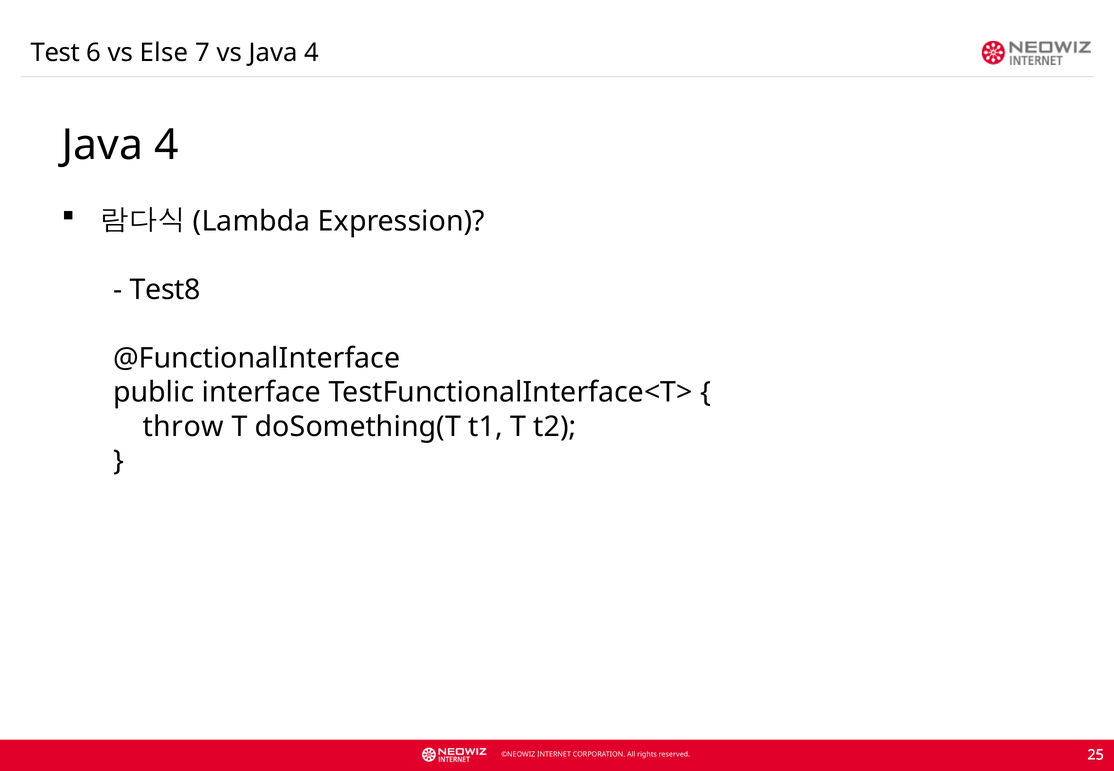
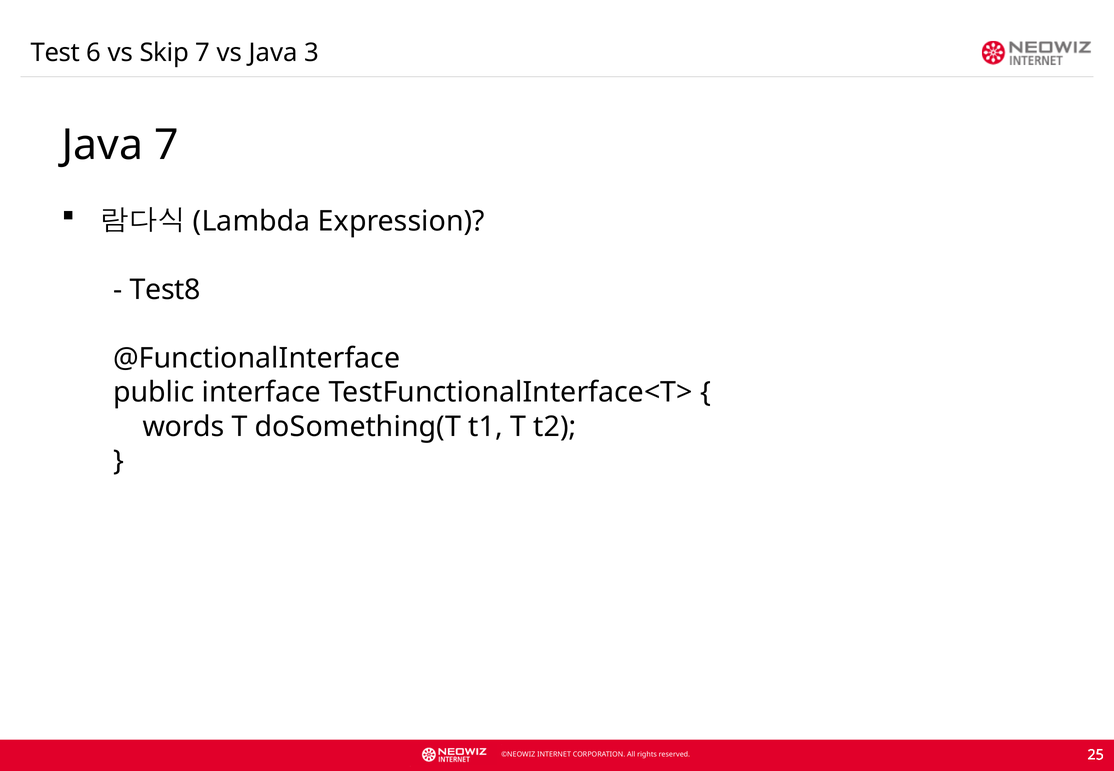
Else: Else -> Skip
vs Java 4: 4 -> 3
4 at (166, 145): 4 -> 7
throw: throw -> words
